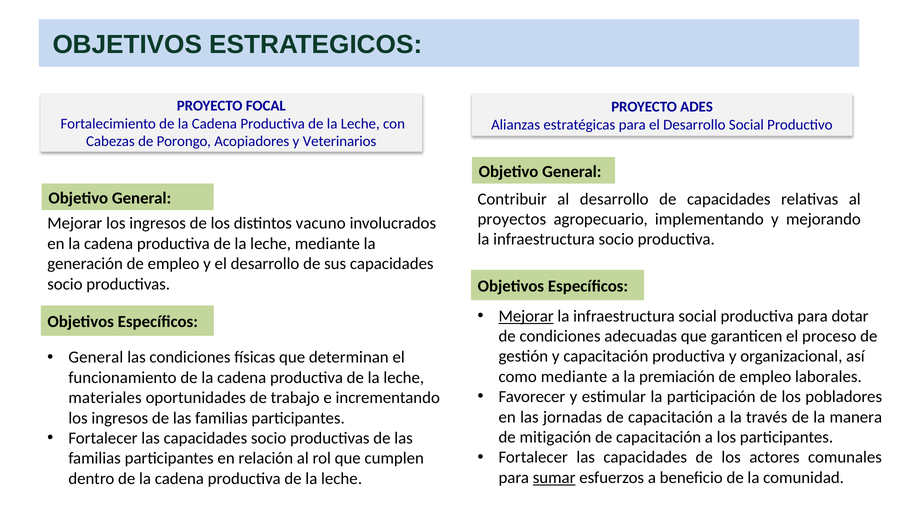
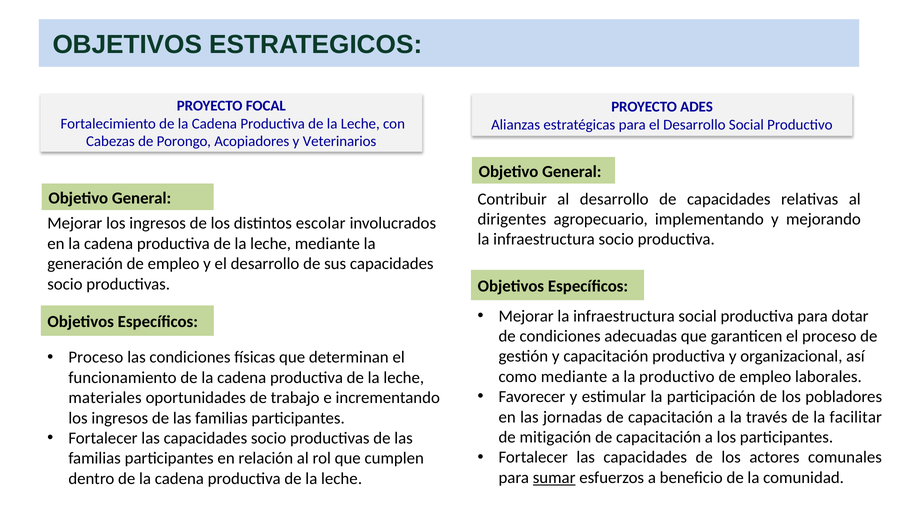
proyectos: proyectos -> dirigentes
vacuno: vacuno -> escolar
Mejorar at (526, 316) underline: present -> none
General at (96, 358): General -> Proceso
la premiación: premiación -> productivo
manera: manera -> facilitar
